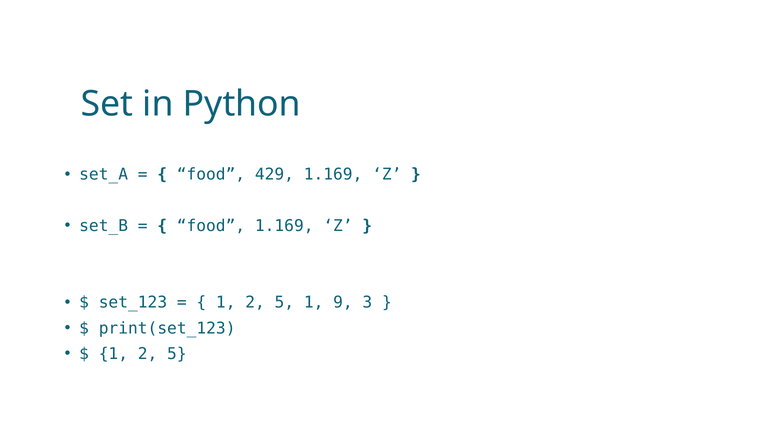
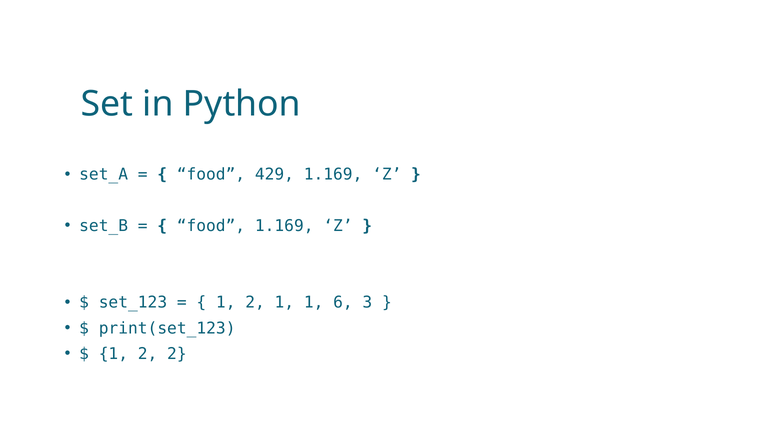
5 at (284, 303): 5 -> 1
9: 9 -> 6
5 at (177, 354): 5 -> 2
